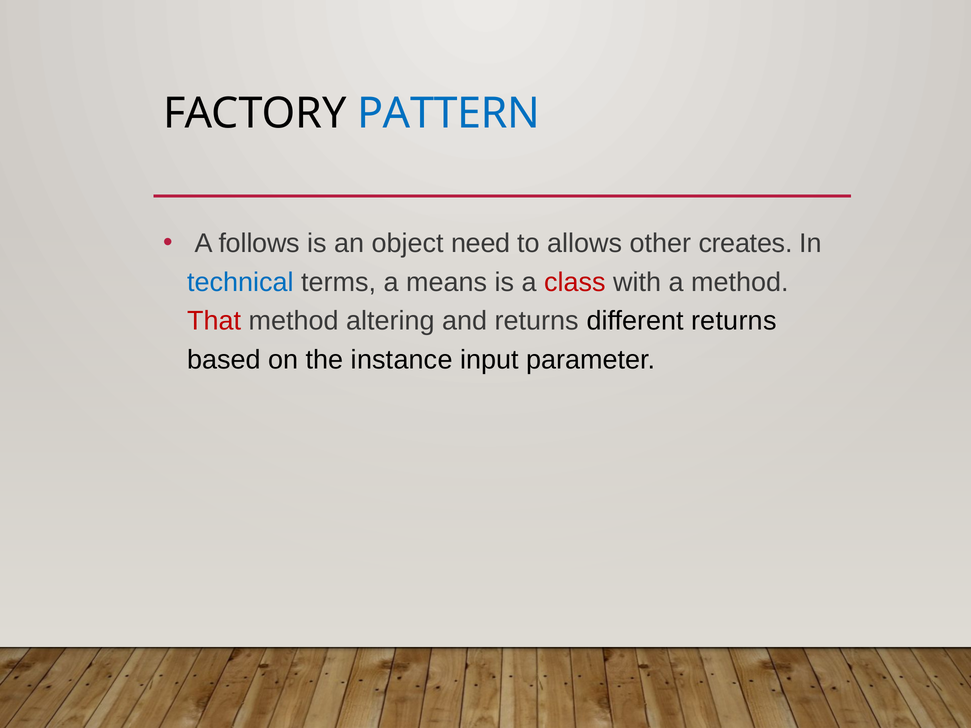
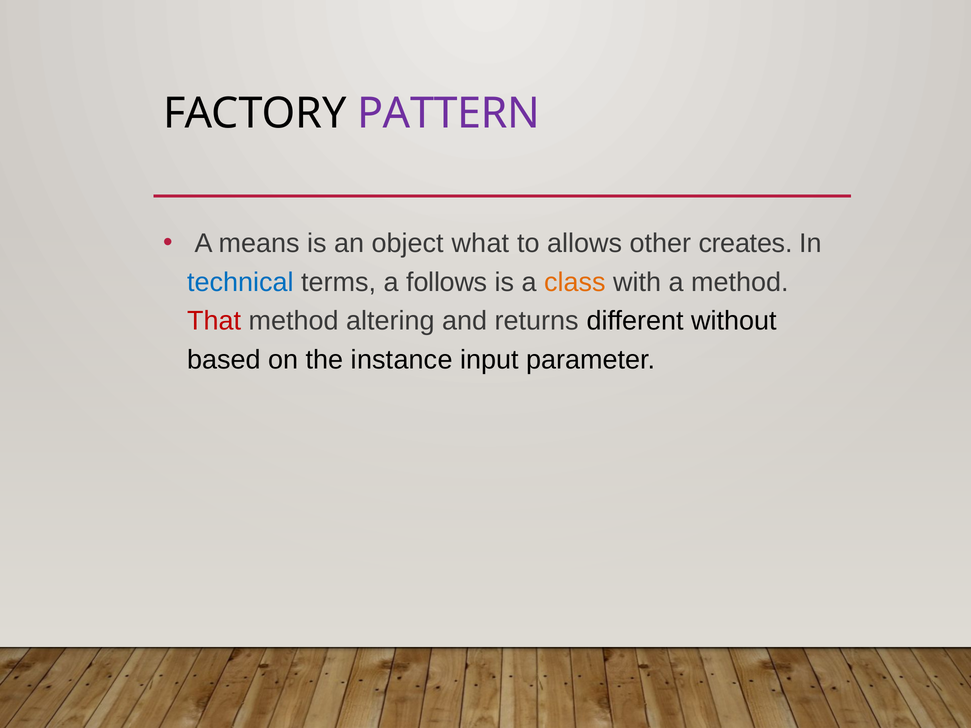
PATTERN colour: blue -> purple
follows: follows -> means
need: need -> what
means: means -> follows
class colour: red -> orange
different returns: returns -> without
